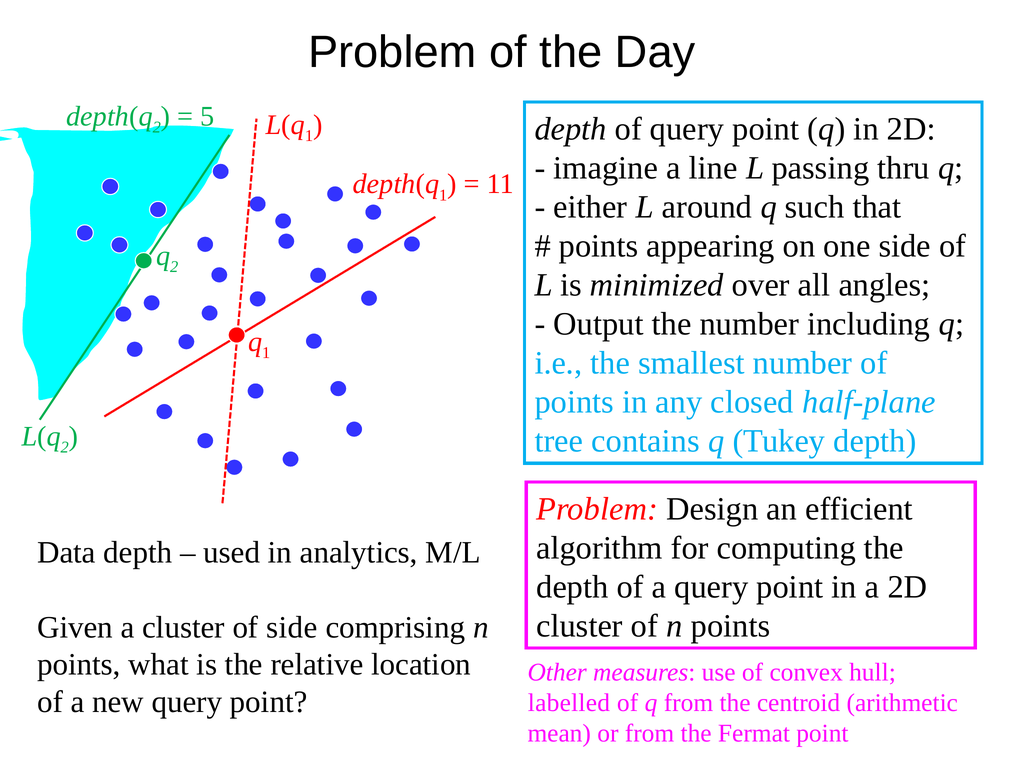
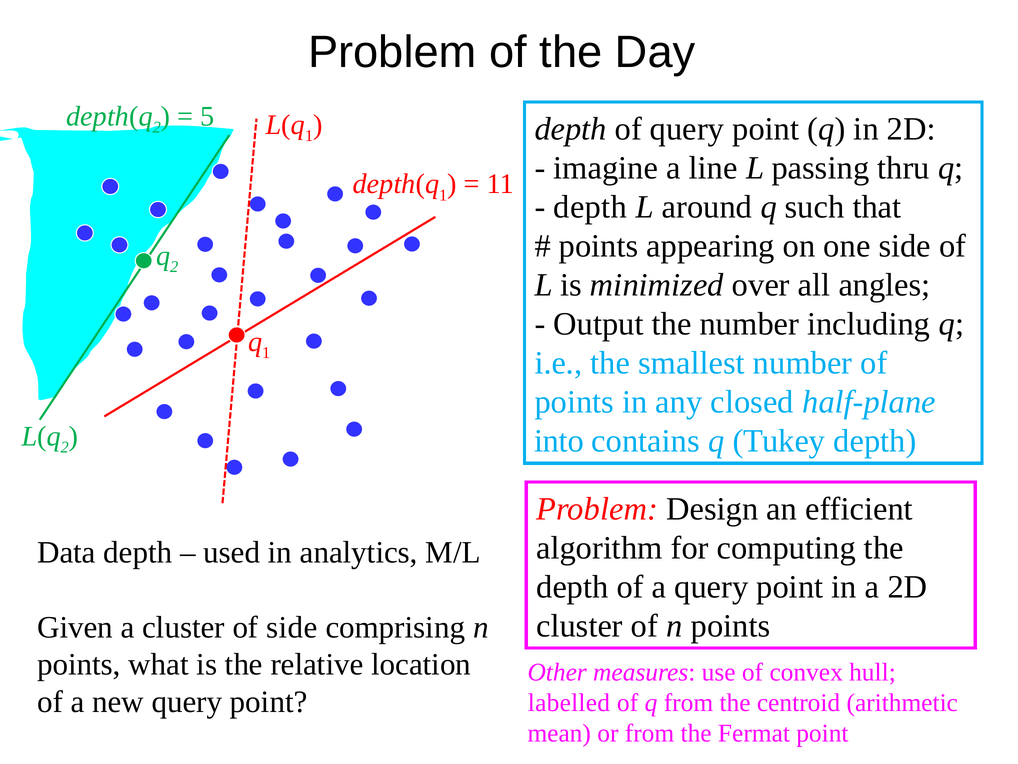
either at (590, 207): either -> depth
tree: tree -> into
